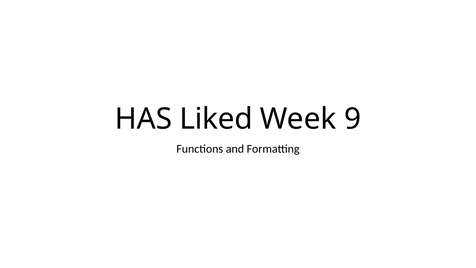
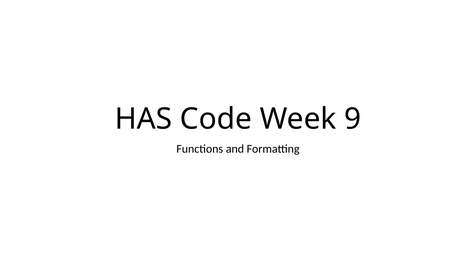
Liked: Liked -> Code
